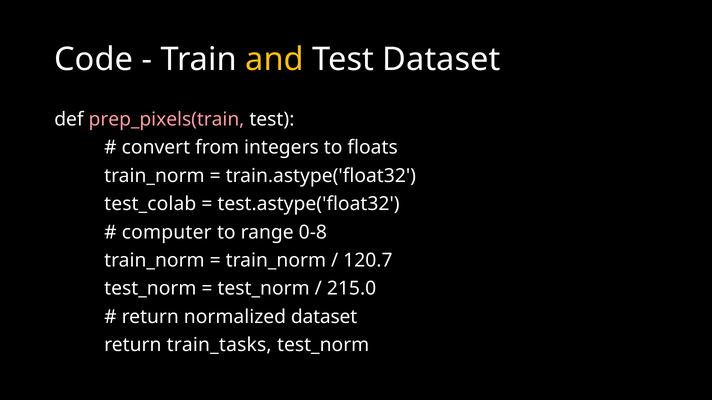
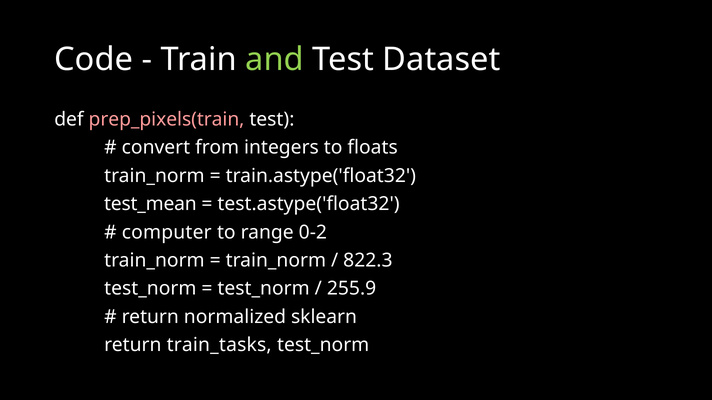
and colour: yellow -> light green
test_colab: test_colab -> test_mean
0-8: 0-8 -> 0-2
120.7: 120.7 -> 822.3
215.0: 215.0 -> 255.9
normalized dataset: dataset -> sklearn
